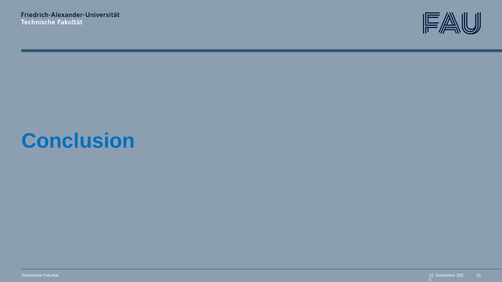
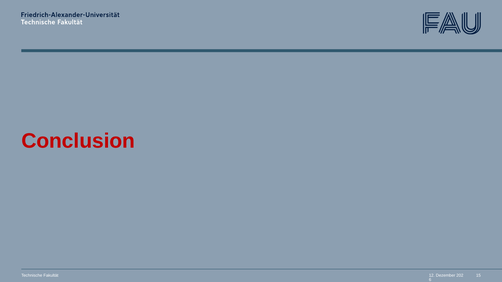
Conclusion colour: blue -> red
